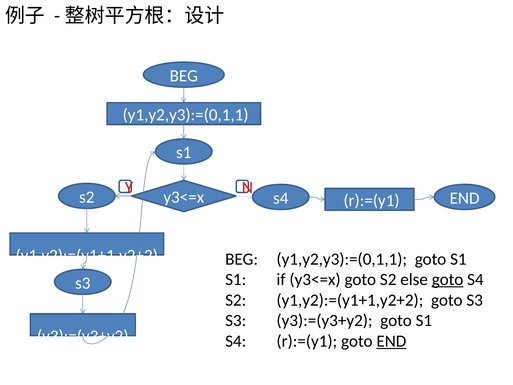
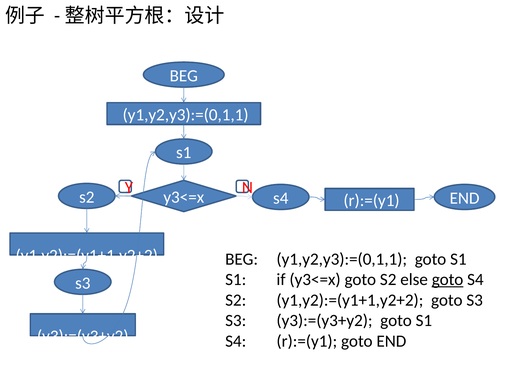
END at (391, 341) underline: present -> none
